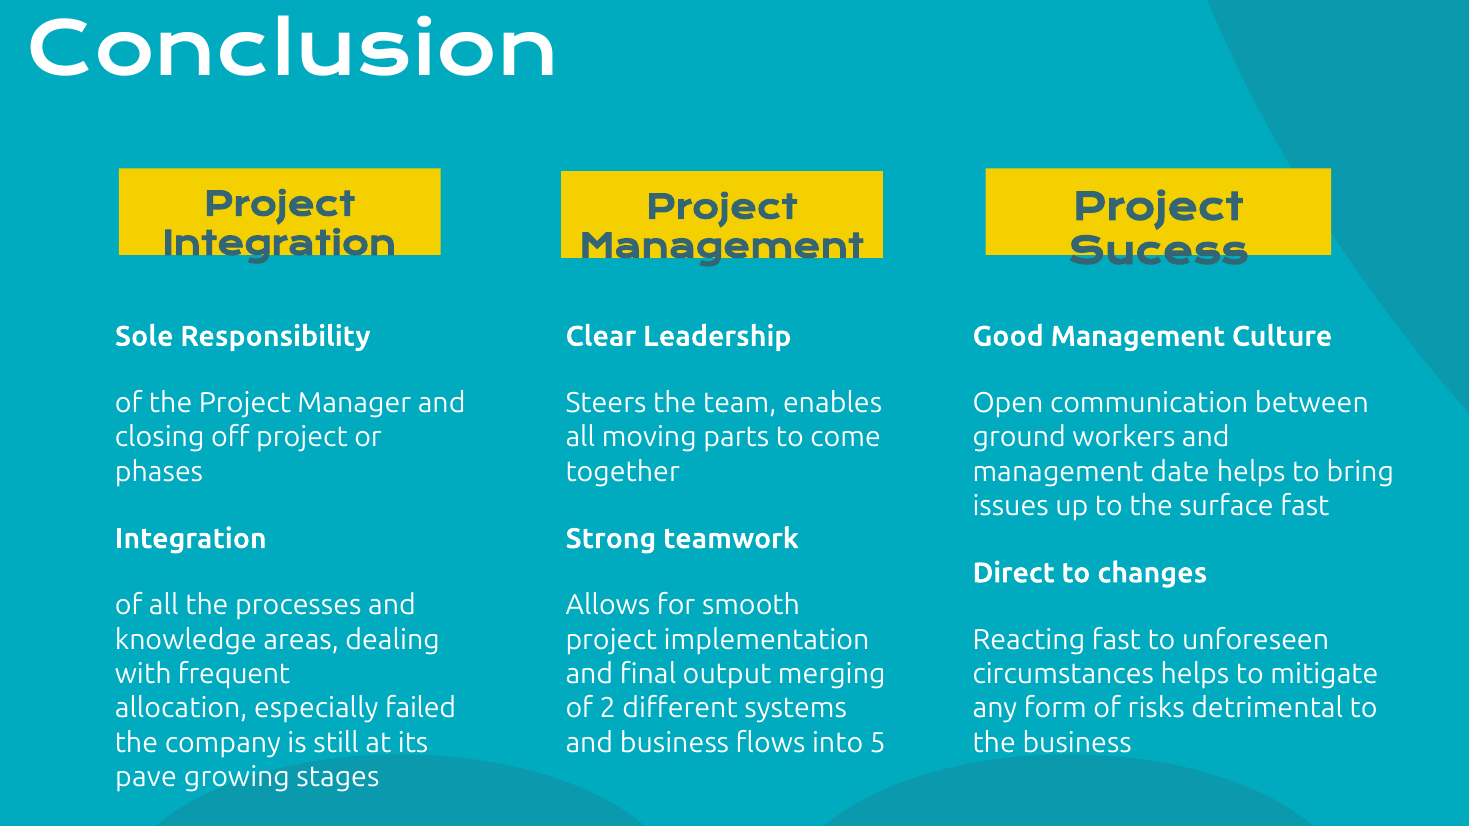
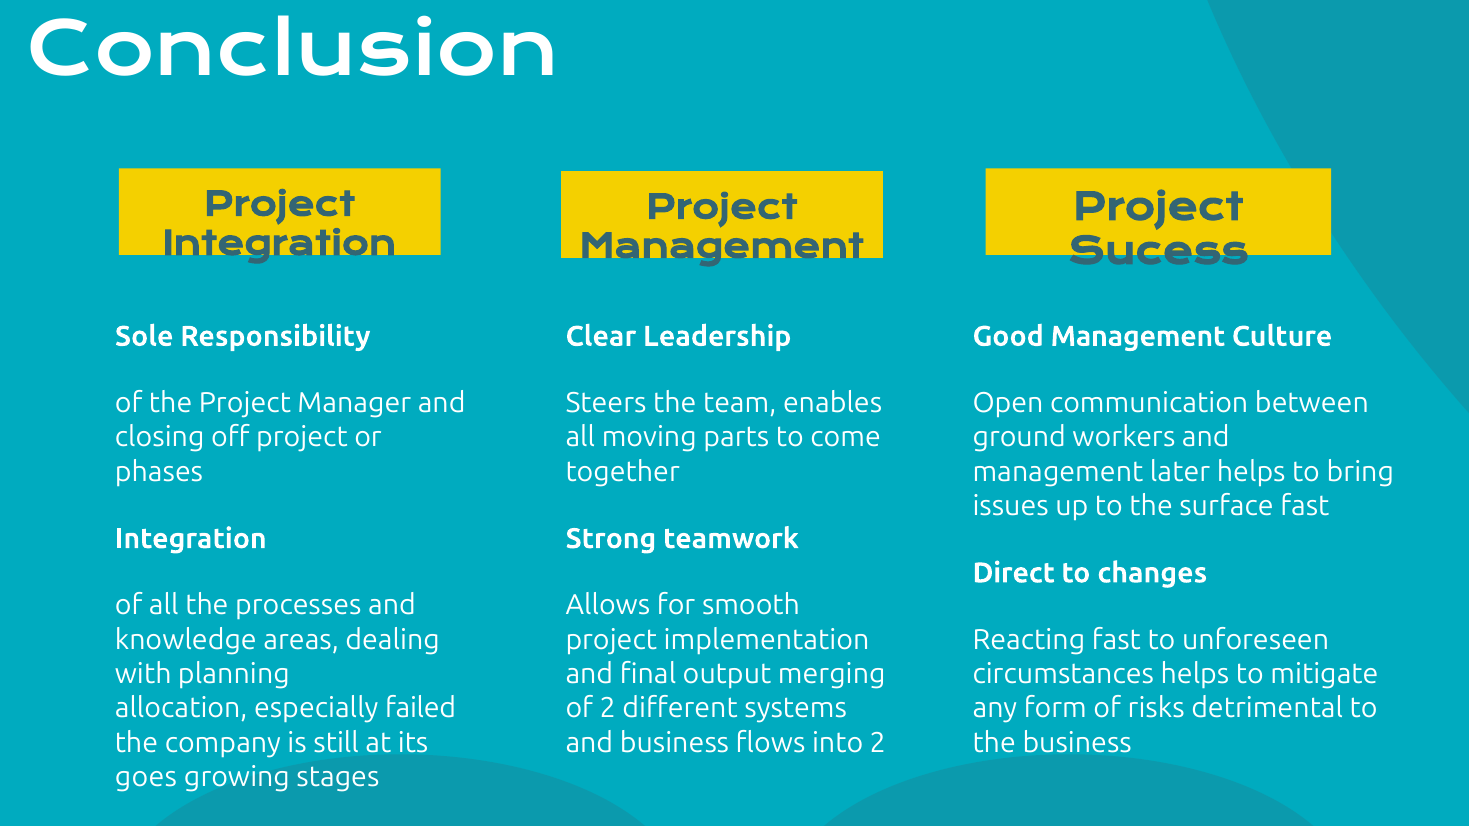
date: date -> later
frequent: frequent -> planning
into 5: 5 -> 2
pave: pave -> goes
